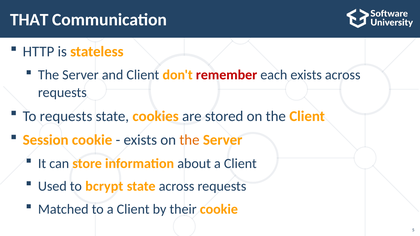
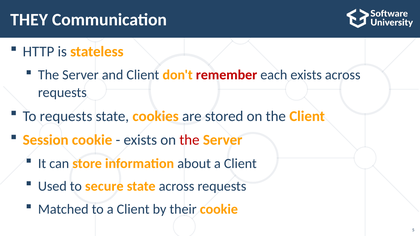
THAT: THAT -> THEY
the at (189, 140) colour: orange -> red
bcrypt: bcrypt -> secure
